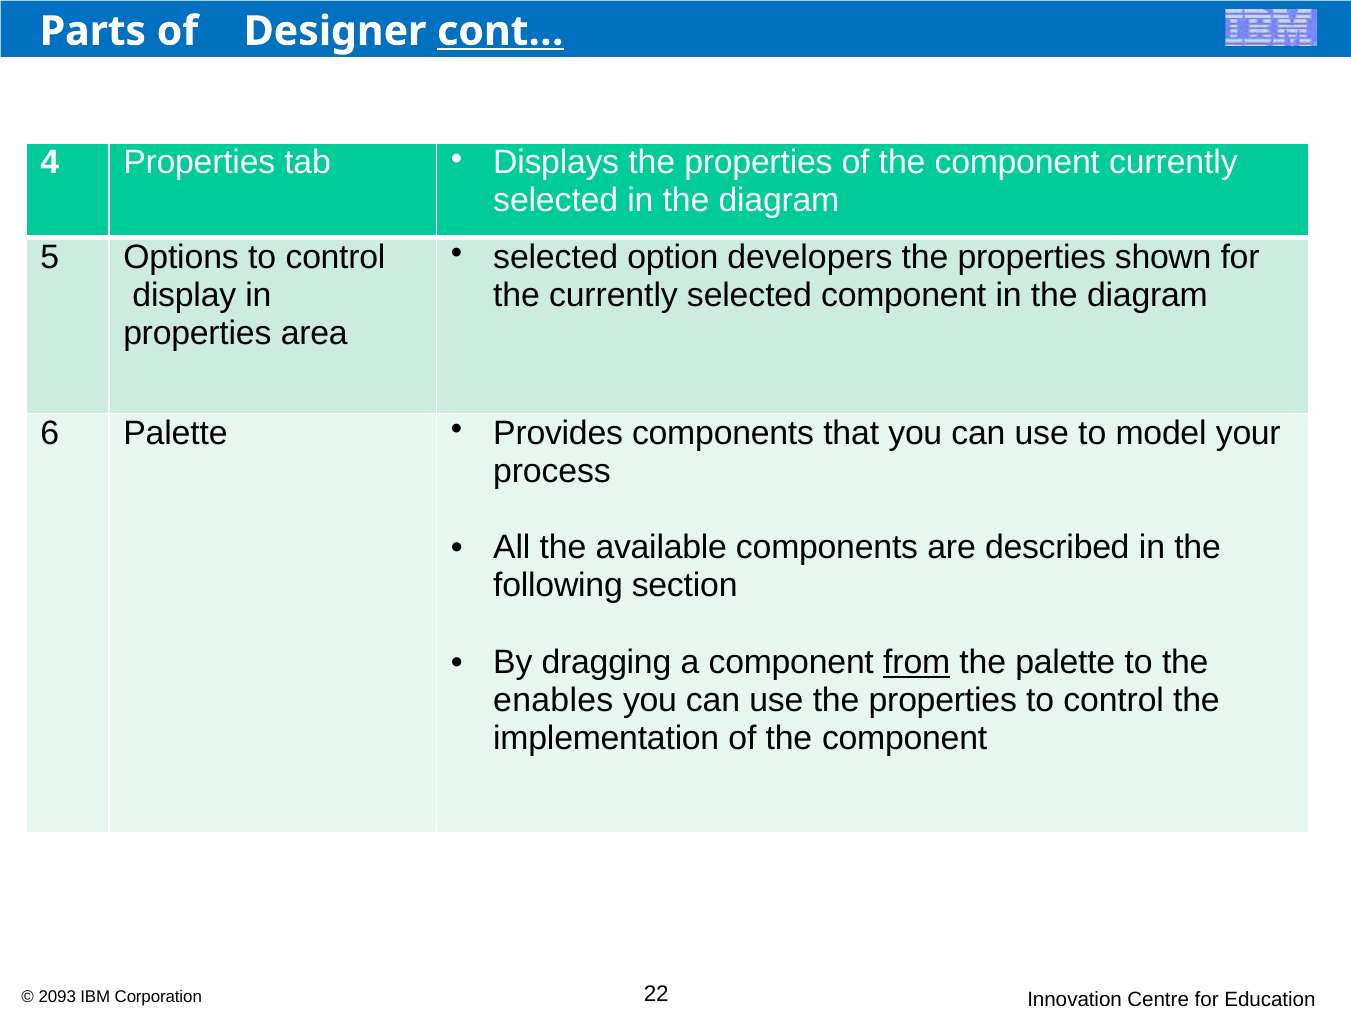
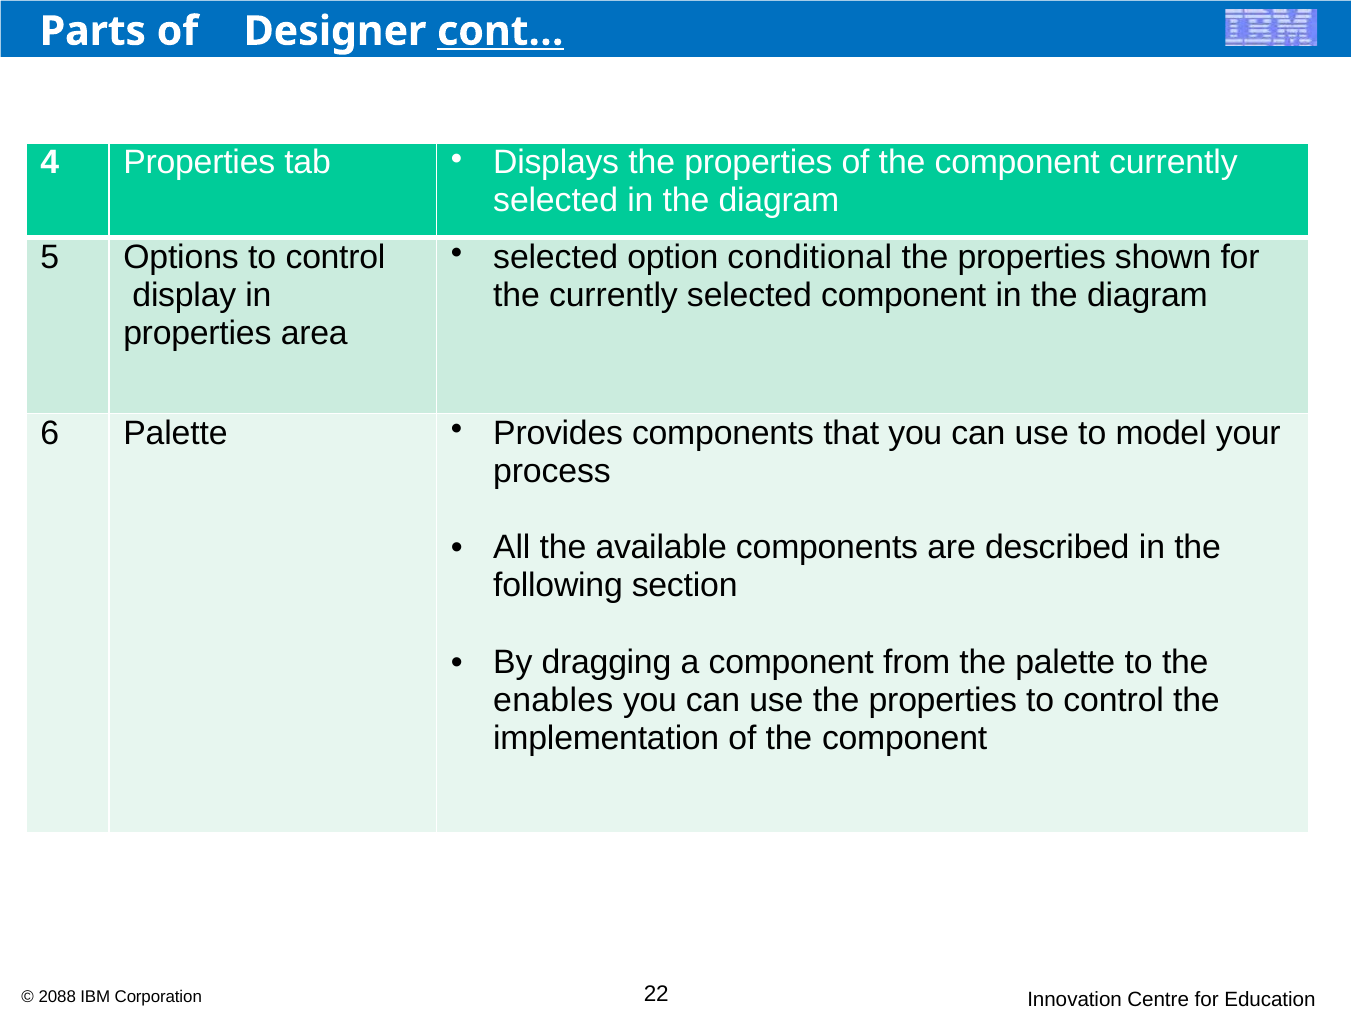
developers: developers -> conditional
from underline: present -> none
2093: 2093 -> 2088
